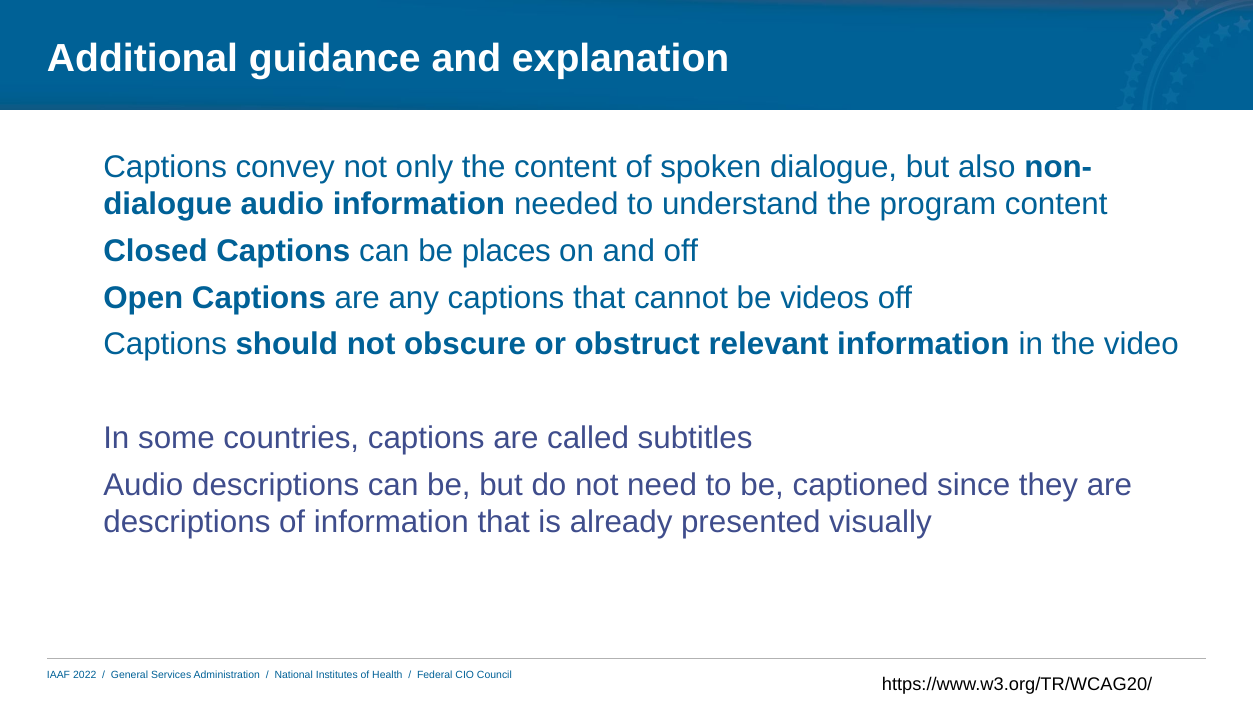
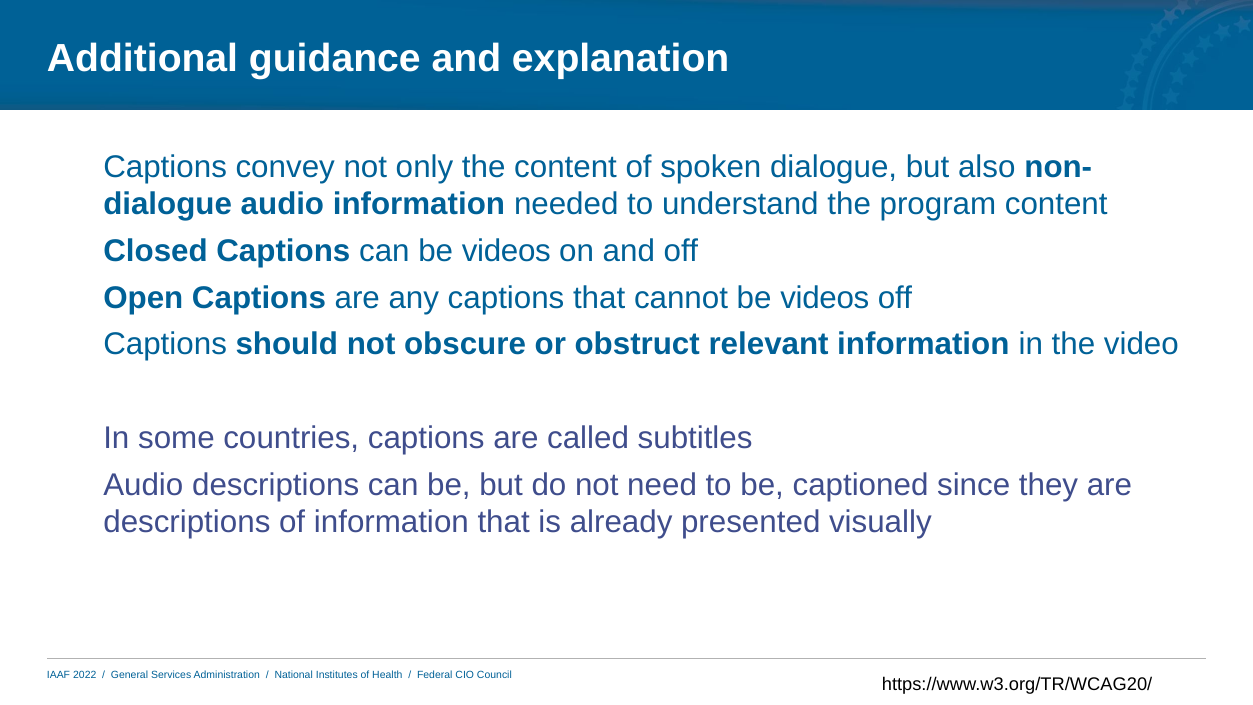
can be places: places -> videos
